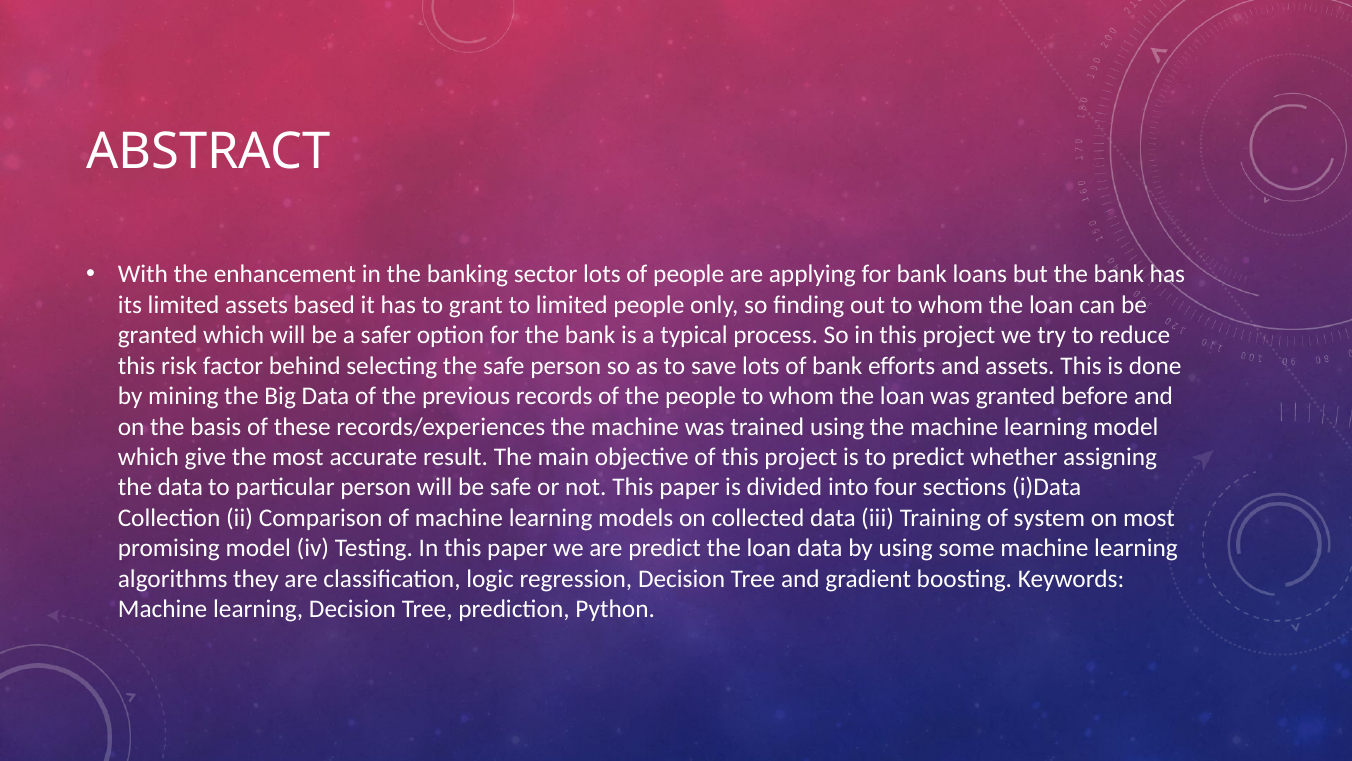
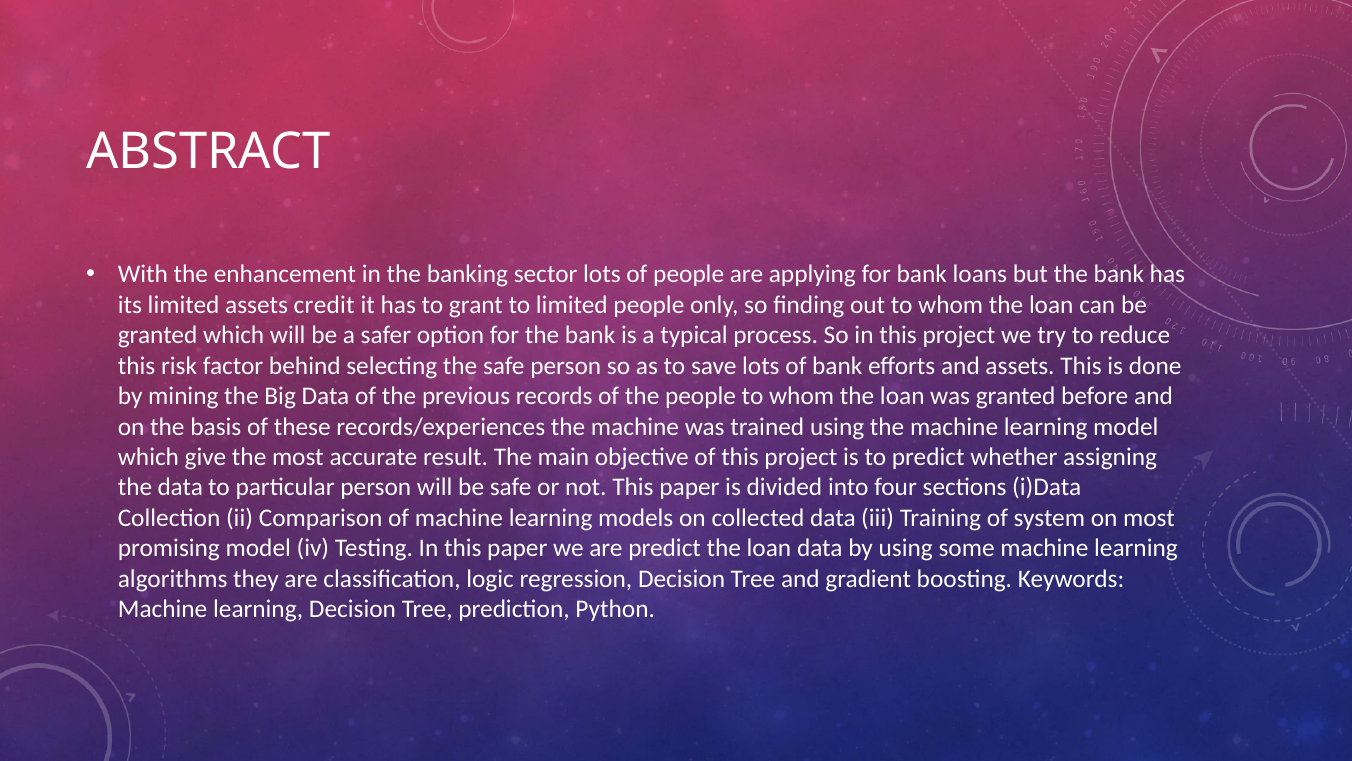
based: based -> credit
